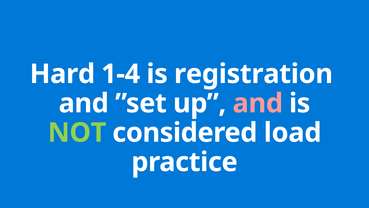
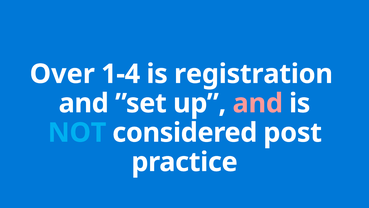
Hard: Hard -> Over
NOT colour: light green -> light blue
load: load -> post
